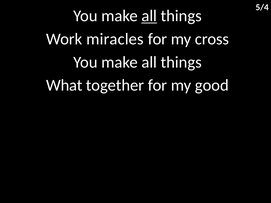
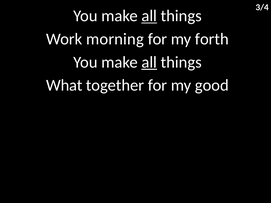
5/4: 5/4 -> 3/4
miracles: miracles -> morning
cross: cross -> forth
all at (149, 62) underline: none -> present
